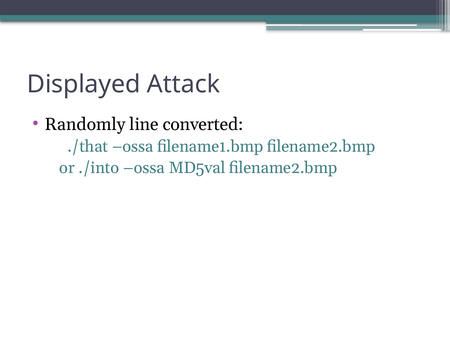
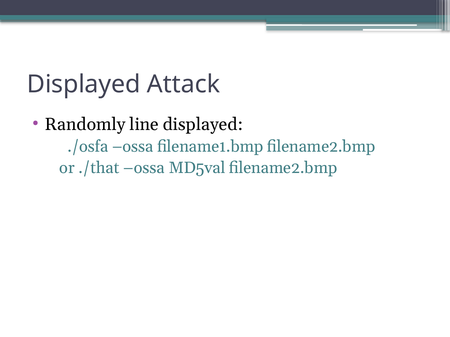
line converted: converted -> displayed
./that: ./that -> ./osfa
./into: ./into -> ./that
